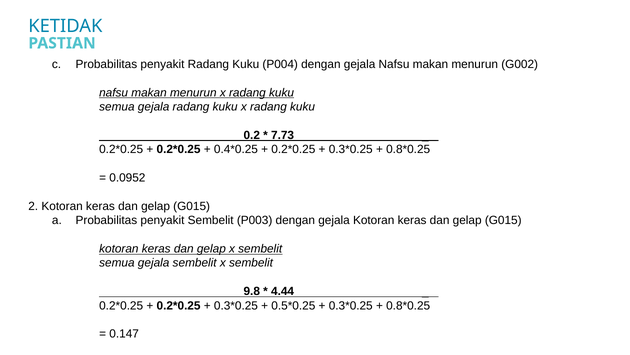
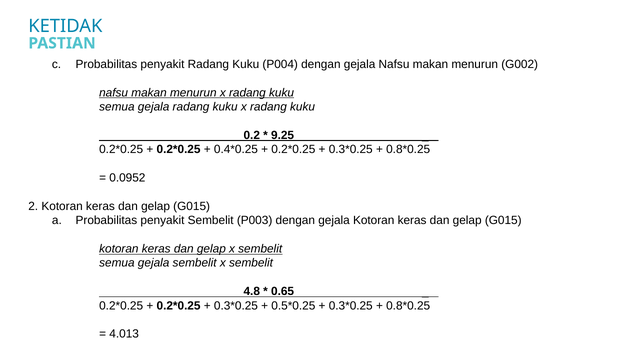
7.73: 7.73 -> 9.25
9.8: 9.8 -> 4.8
4.44: 4.44 -> 0.65
0.147: 0.147 -> 4.013
